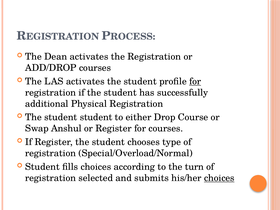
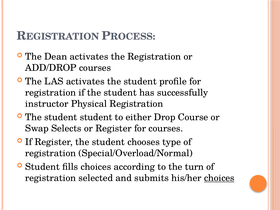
for at (195, 81) underline: present -> none
additional: additional -> instructor
Anshul: Anshul -> Selects
